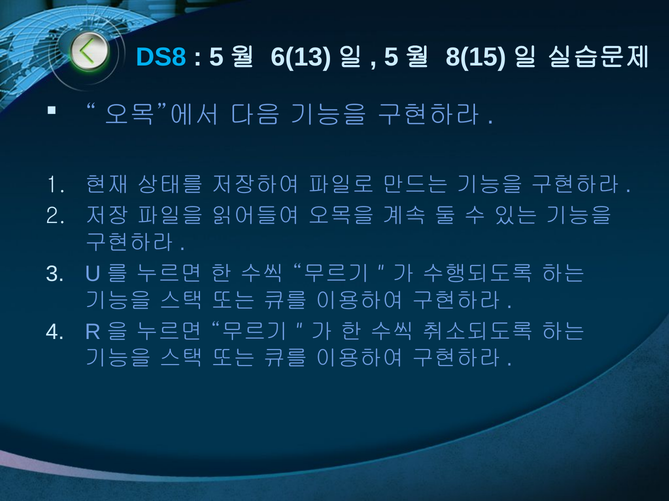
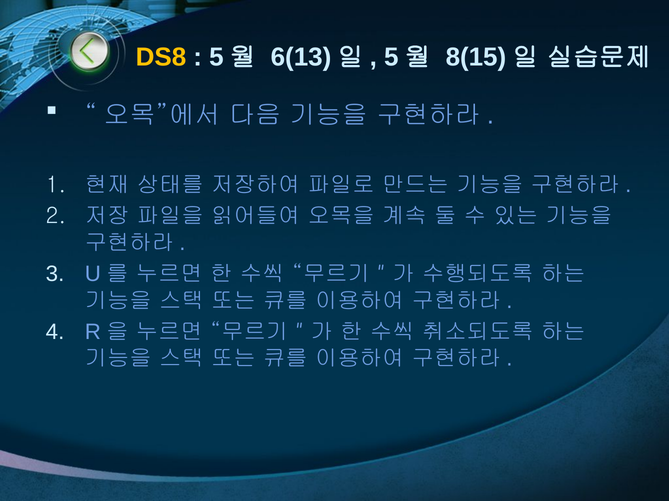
DS8 colour: light blue -> yellow
